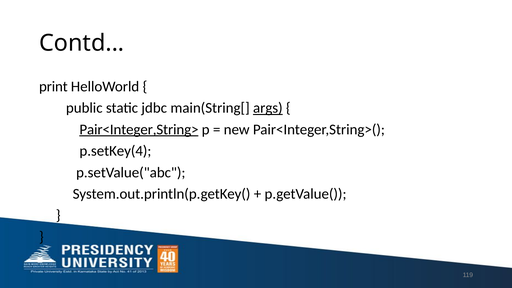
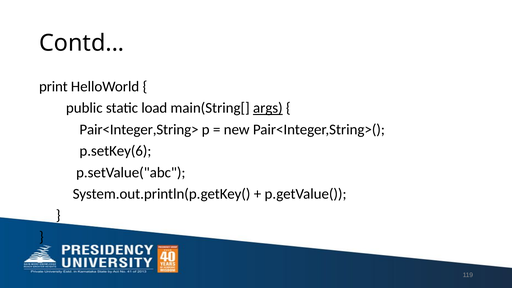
jdbc: jdbc -> load
Pair<Integer,String> underline: present -> none
p.setKey(4: p.setKey(4 -> p.setKey(6
